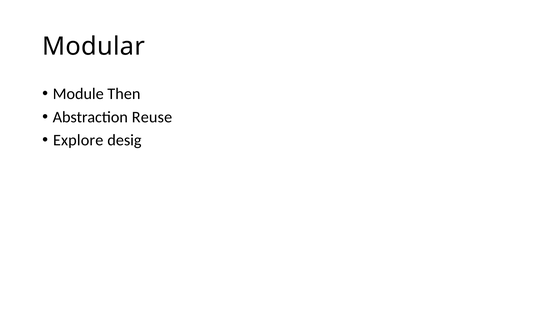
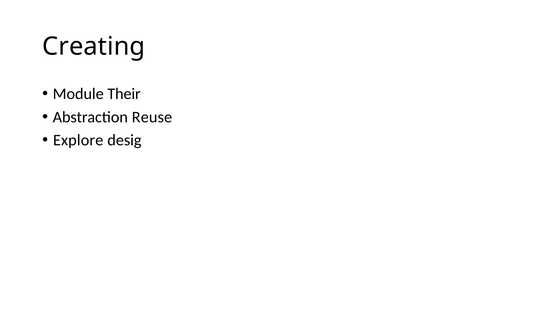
Modular: Modular -> Creating
Then: Then -> Their
